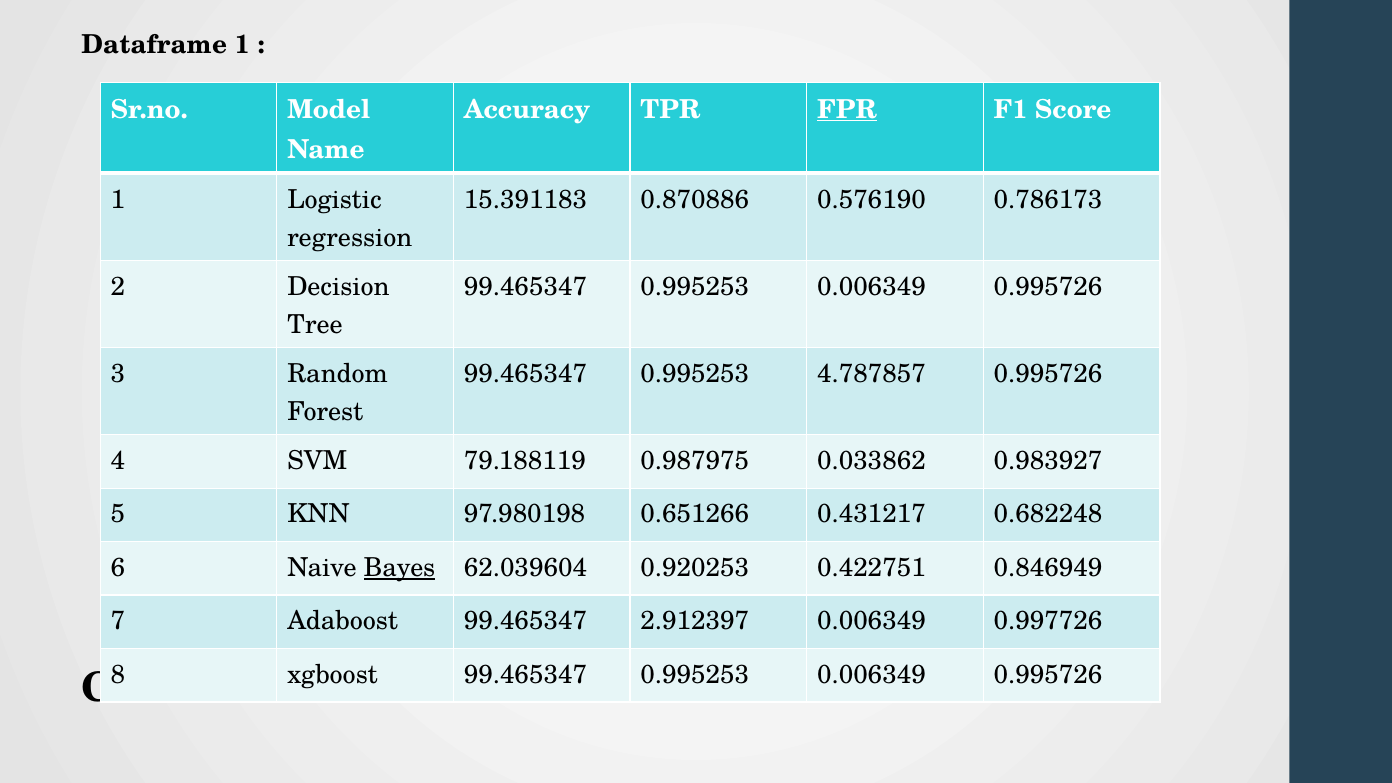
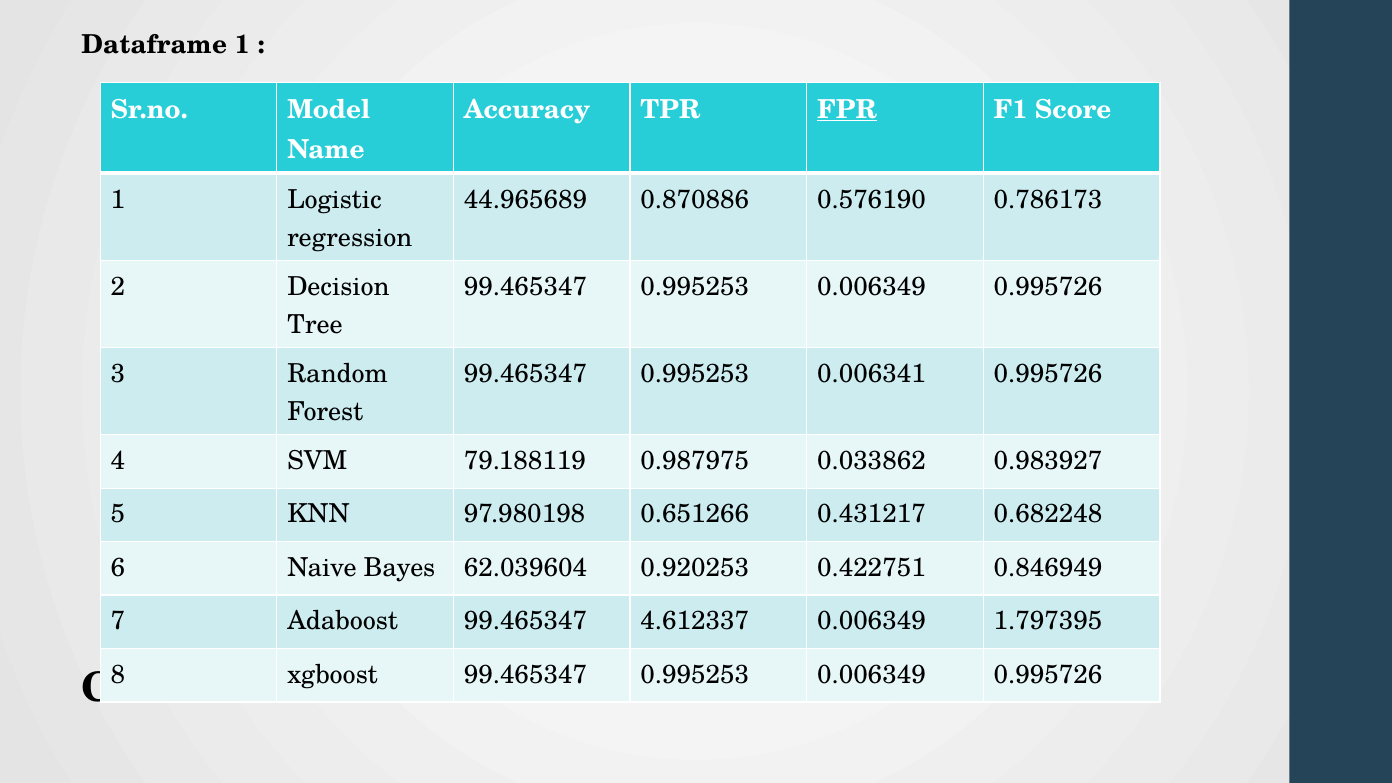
15.391183: 15.391183 -> 44.965689
4.787857: 4.787857 -> 0.006341
Bayes underline: present -> none
2.912397: 2.912397 -> 4.612337
0.997726: 0.997726 -> 1.797395
